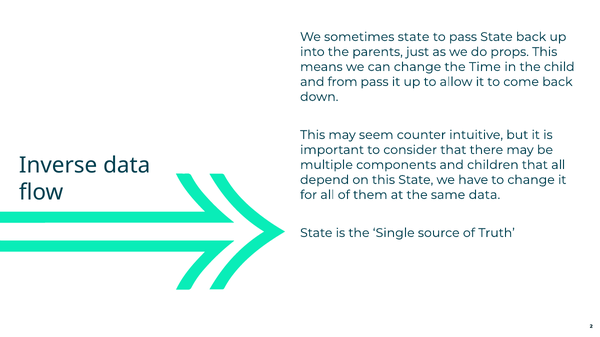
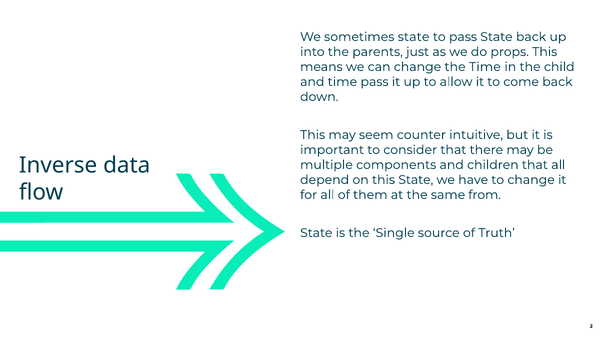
and from: from -> time
same data: data -> from
